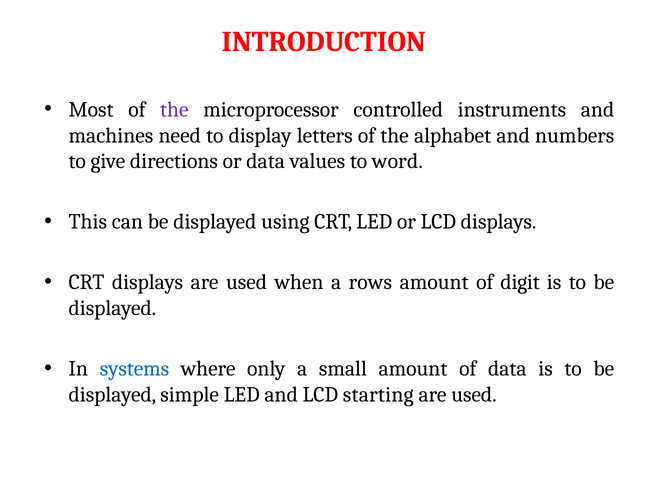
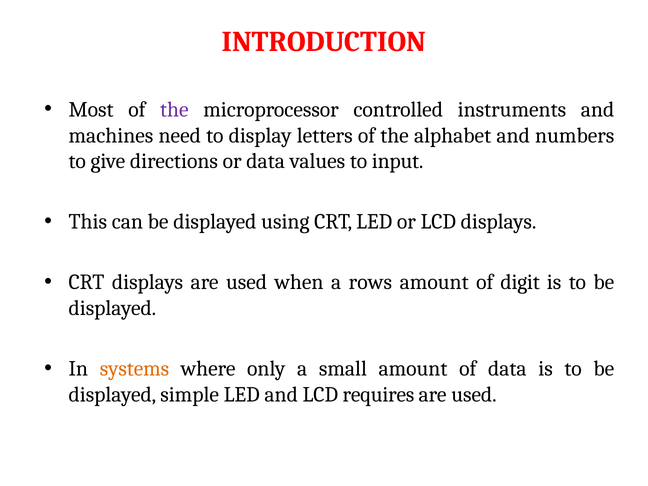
word: word -> input
systems colour: blue -> orange
starting: starting -> requires
